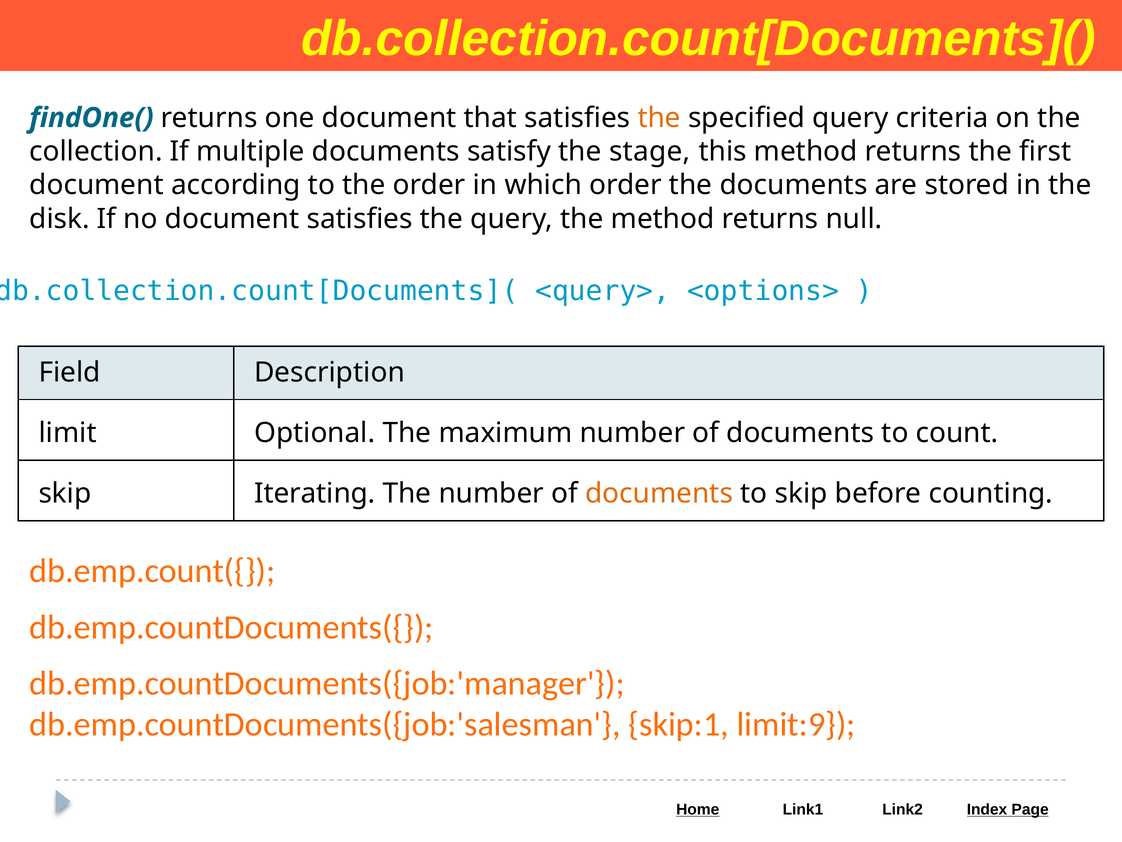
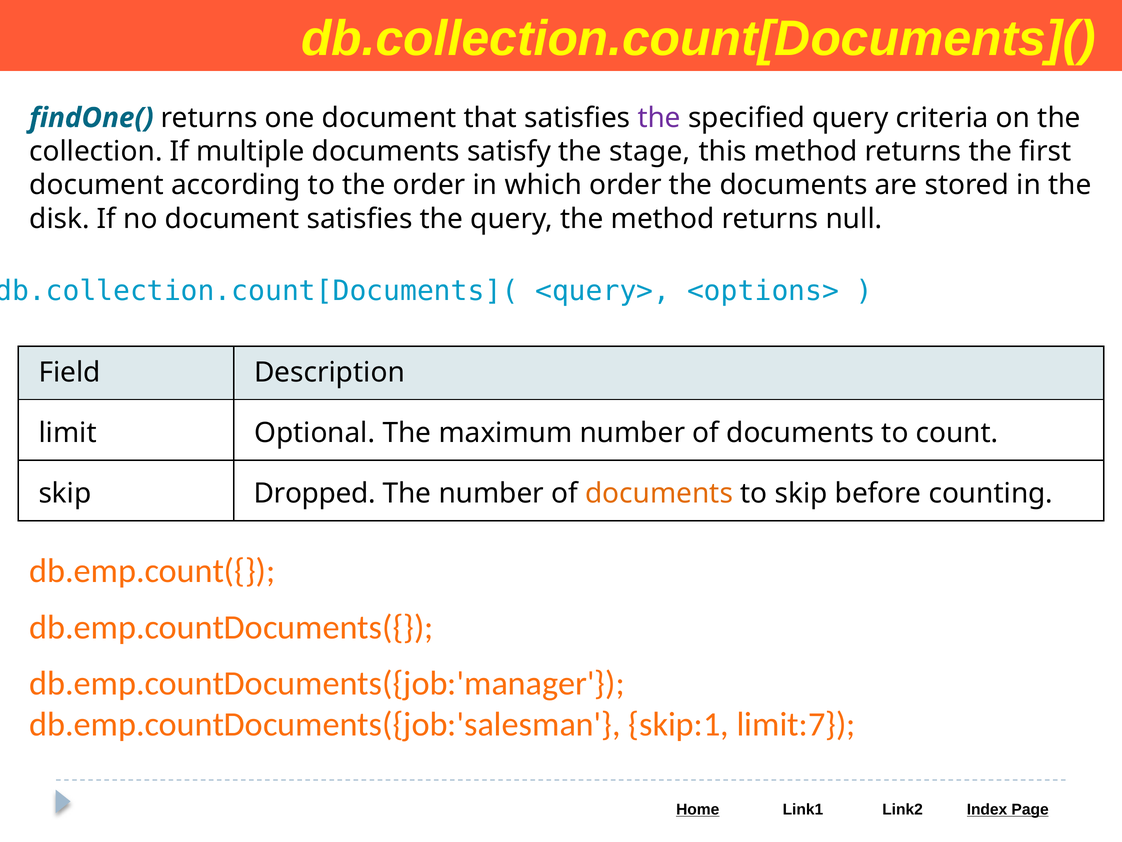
the at (659, 118) colour: orange -> purple
Iterating: Iterating -> Dropped
limit:9: limit:9 -> limit:7
